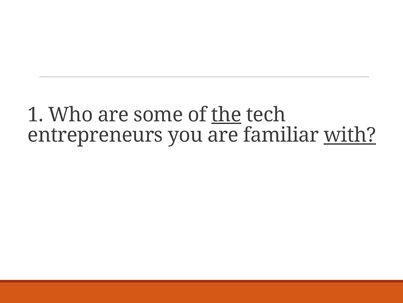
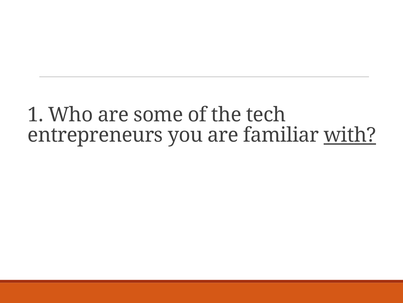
the underline: present -> none
